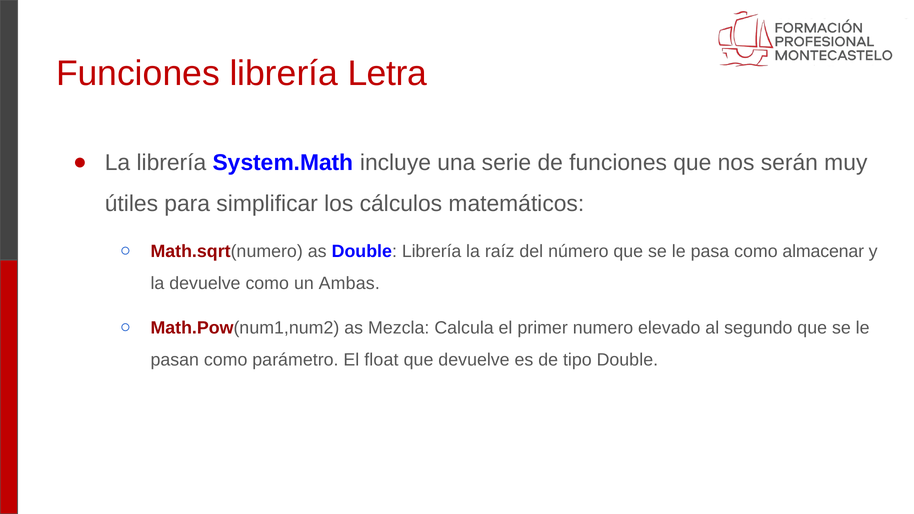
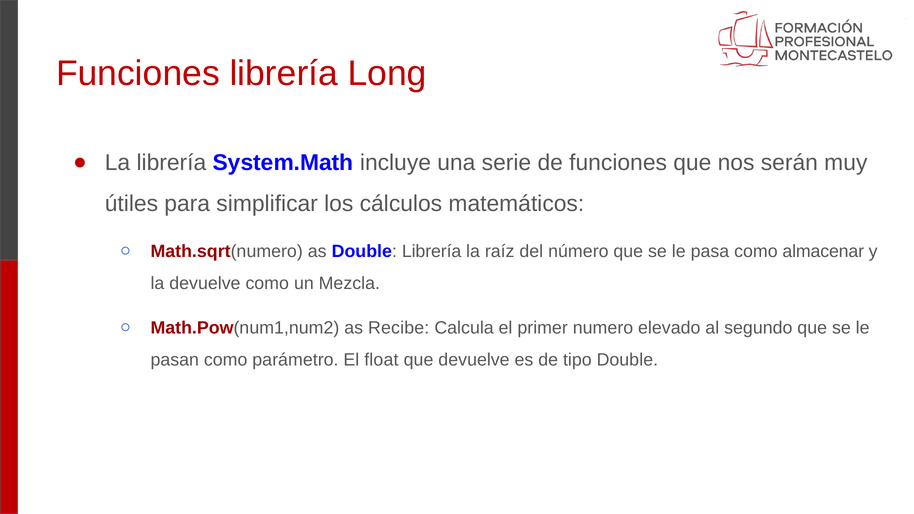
Letra: Letra -> Long
Ambas: Ambas -> Mezcla
Mezcla: Mezcla -> Recibe
